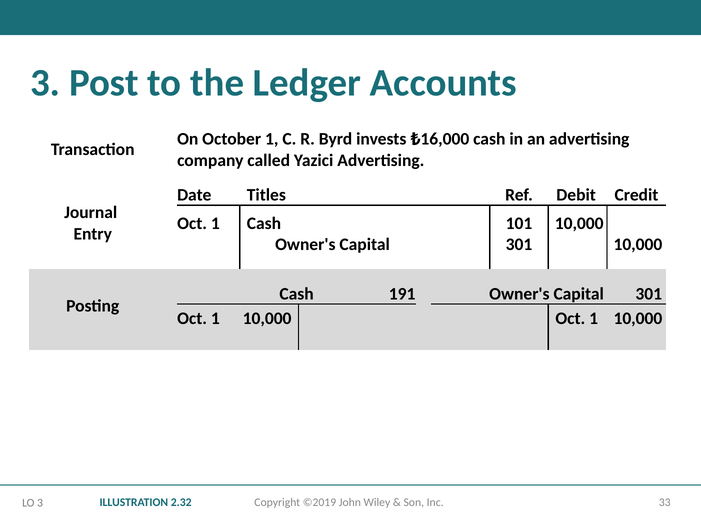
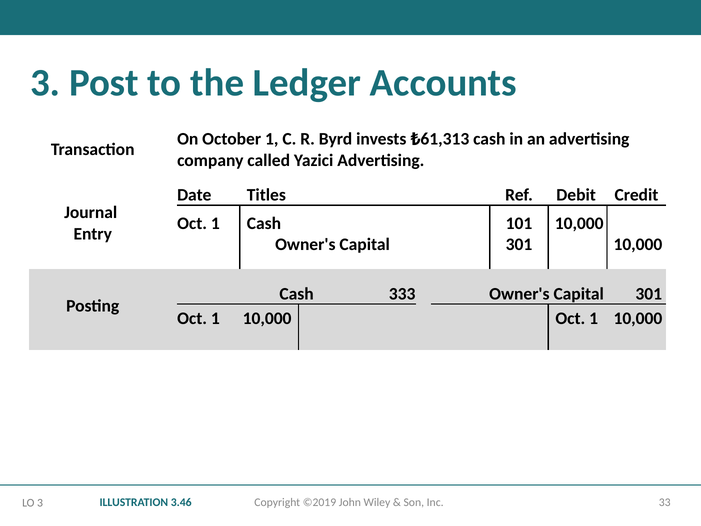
16,000: 16,000 -> 61,313
191: 191 -> 333
2.32: 2.32 -> 3.46
